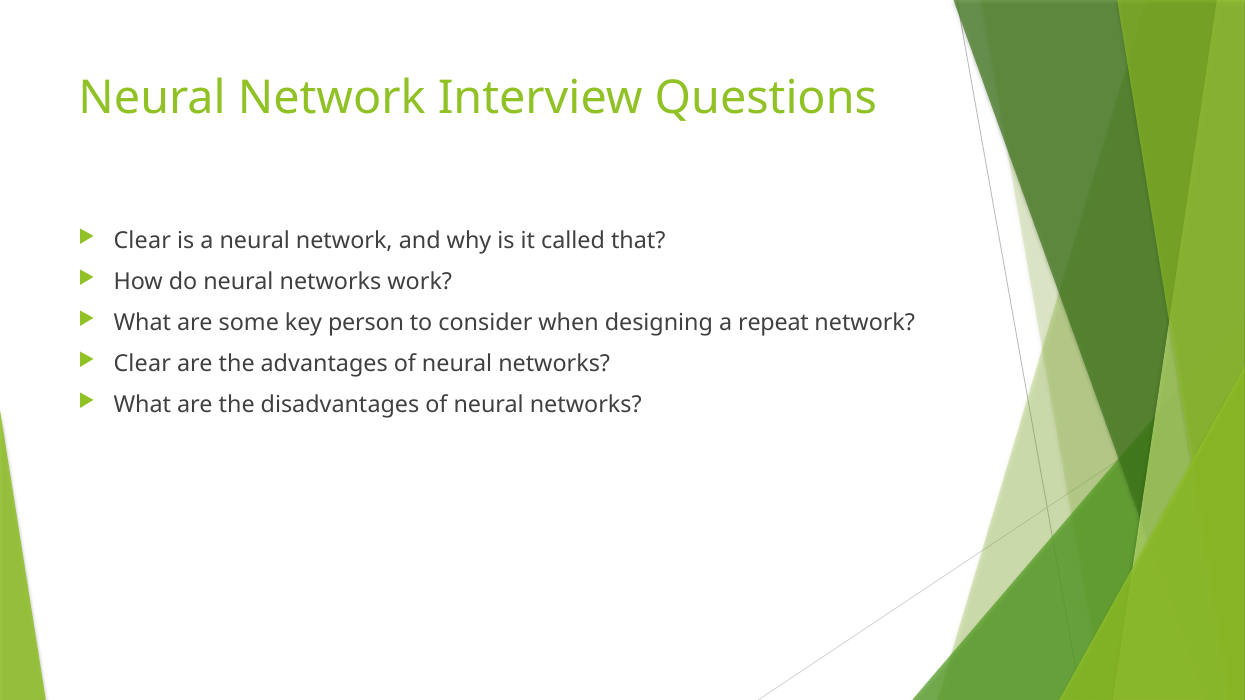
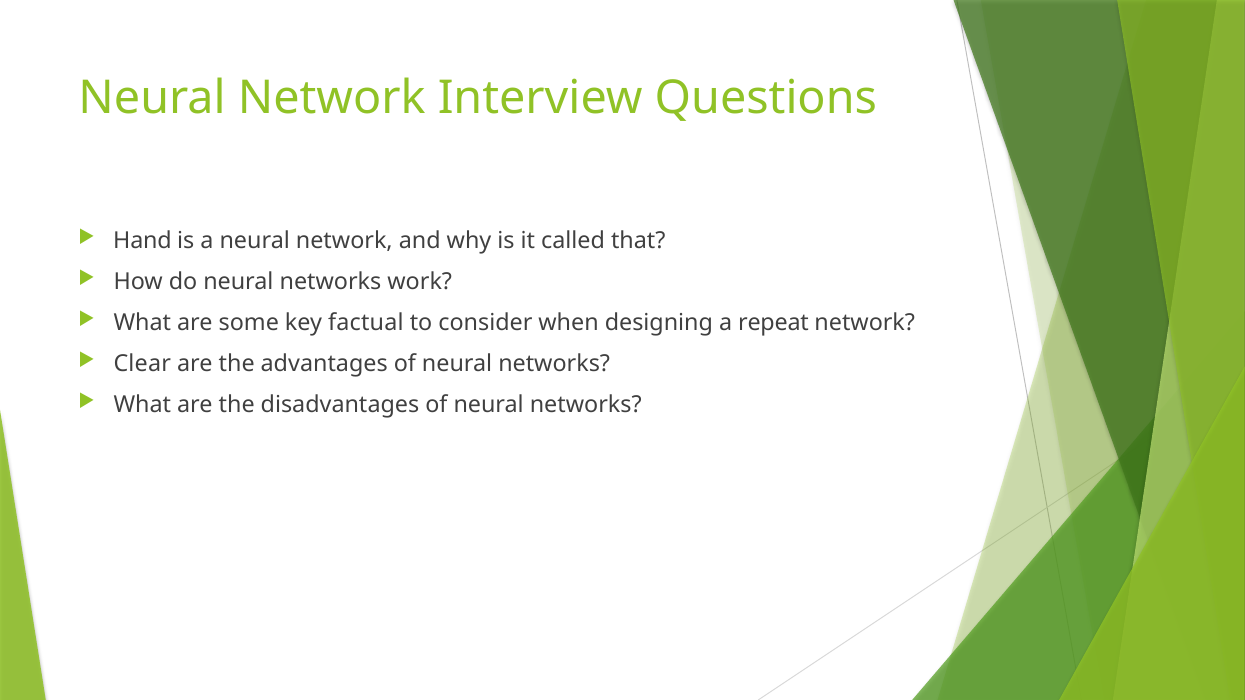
Clear at (142, 241): Clear -> Hand
person: person -> factual
